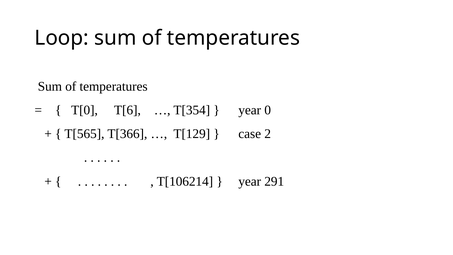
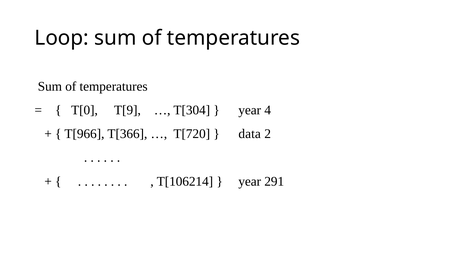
T[6: T[6 -> T[9
T[354: T[354 -> T[304
0: 0 -> 4
T[565: T[565 -> T[966
T[129: T[129 -> T[720
case: case -> data
